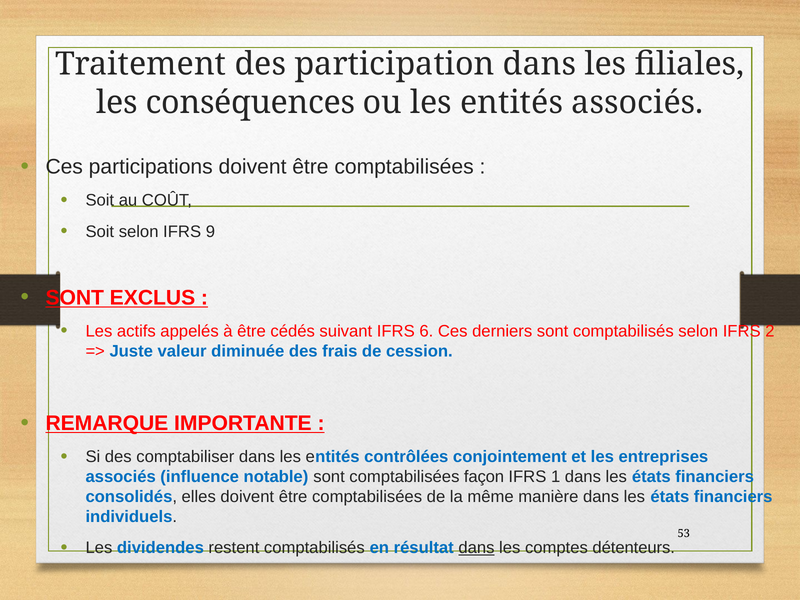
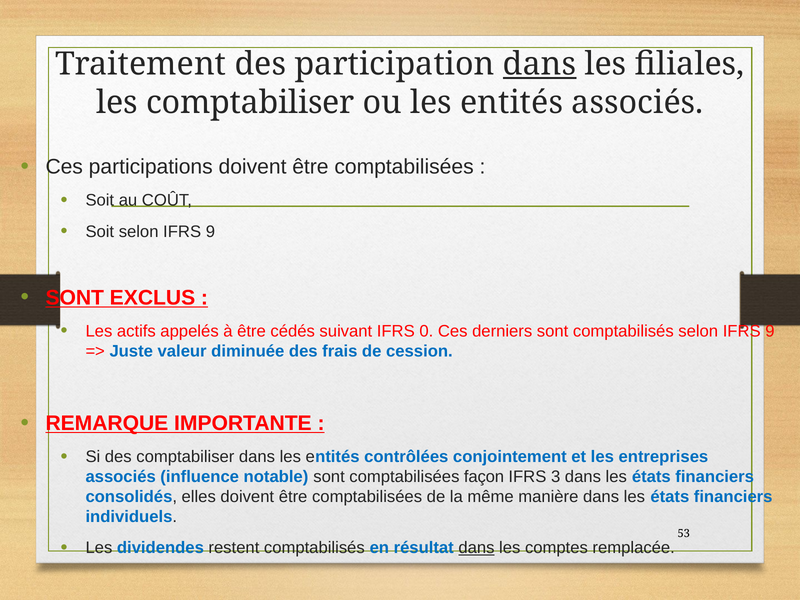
dans at (540, 64) underline: none -> present
les conséquences: conséquences -> comptabiliser
6: 6 -> 0
comptabilisés selon IFRS 2: 2 -> 9
1: 1 -> 3
détenteurs: détenteurs -> remplacée
